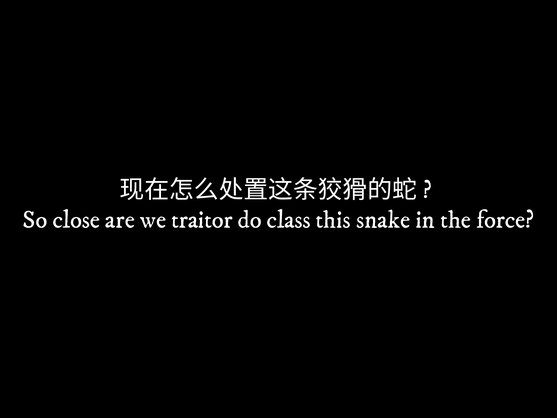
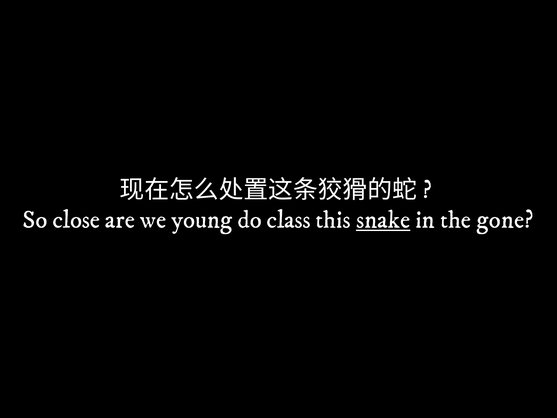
traitor: traitor -> young
snake underline: none -> present
force: force -> gone
